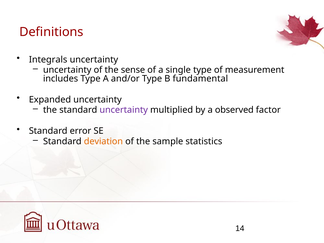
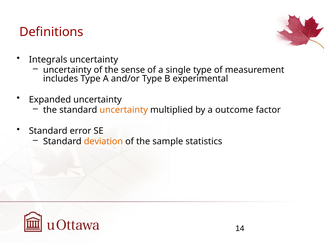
fundamental: fundamental -> experimental
uncertainty at (124, 110) colour: purple -> orange
observed: observed -> outcome
